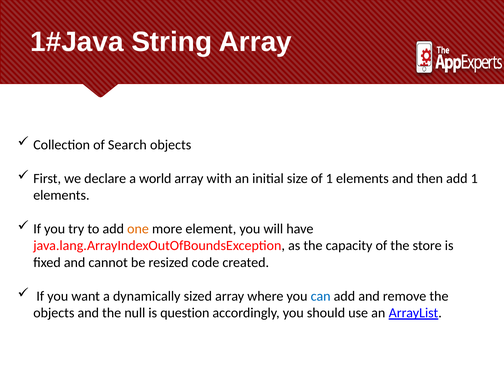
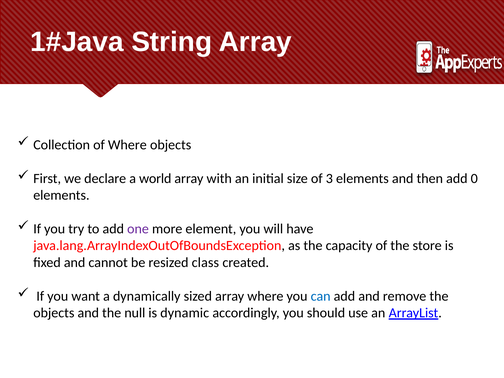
of Search: Search -> Where
of 1: 1 -> 3
add 1: 1 -> 0
one colour: orange -> purple
code: code -> class
question: question -> dynamic
